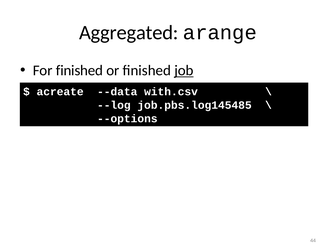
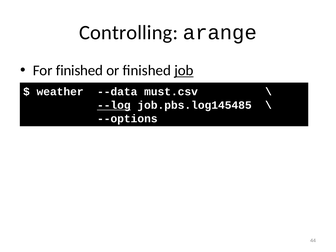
Aggregated: Aggregated -> Controlling
acreate: acreate -> weather
with.csv: with.csv -> must.csv
--log underline: none -> present
